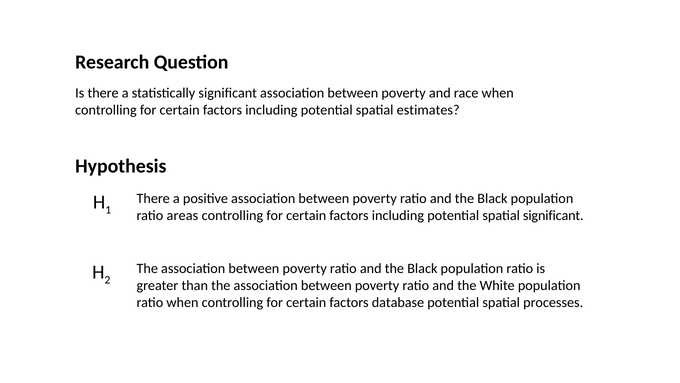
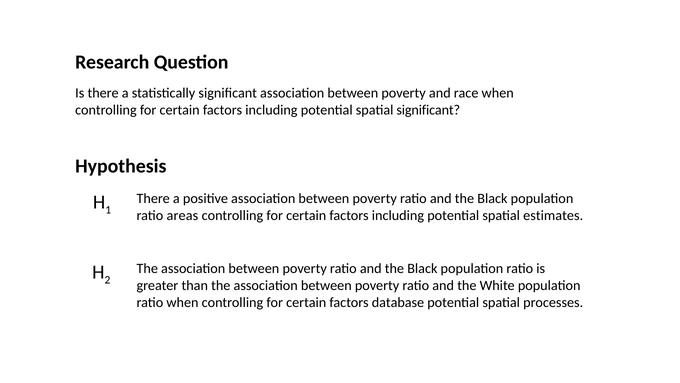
spatial estimates: estimates -> significant
spatial significant: significant -> estimates
